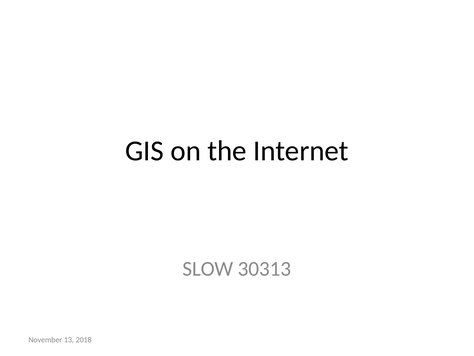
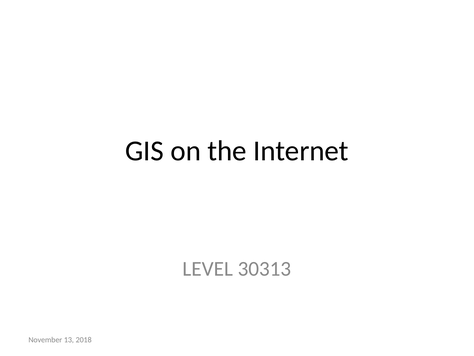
SLOW: SLOW -> LEVEL
